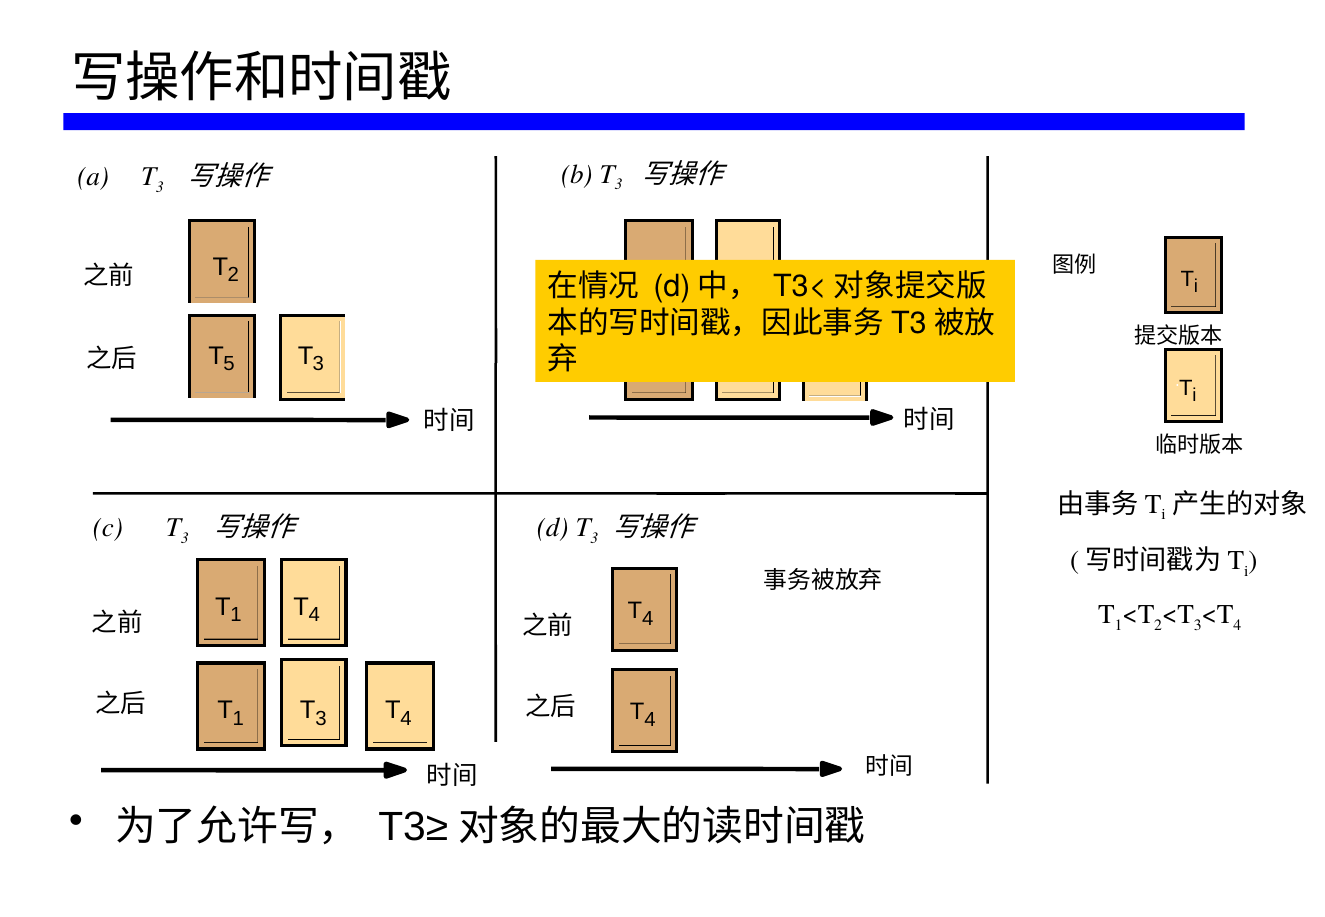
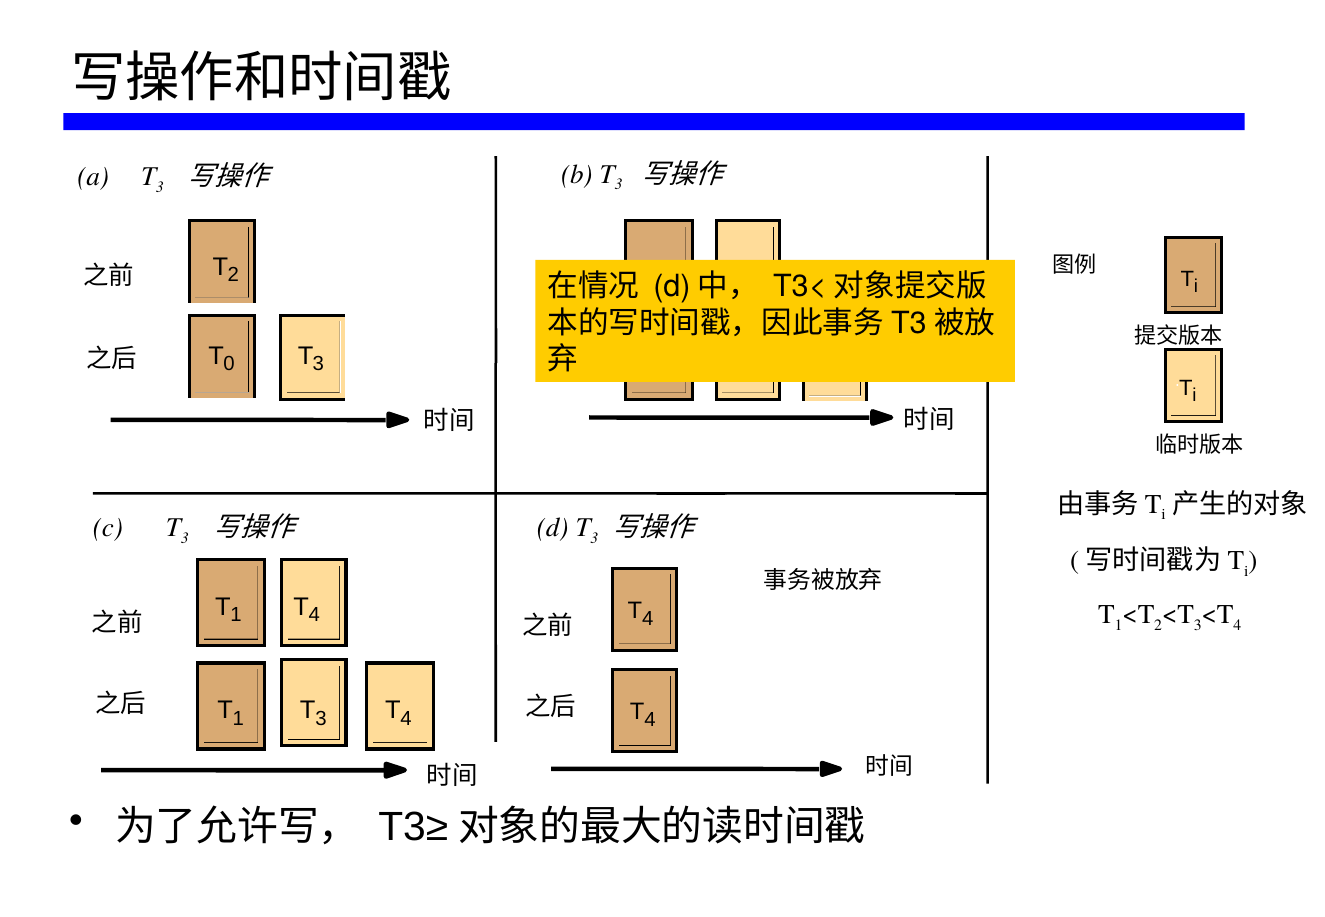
5: 5 -> 0
